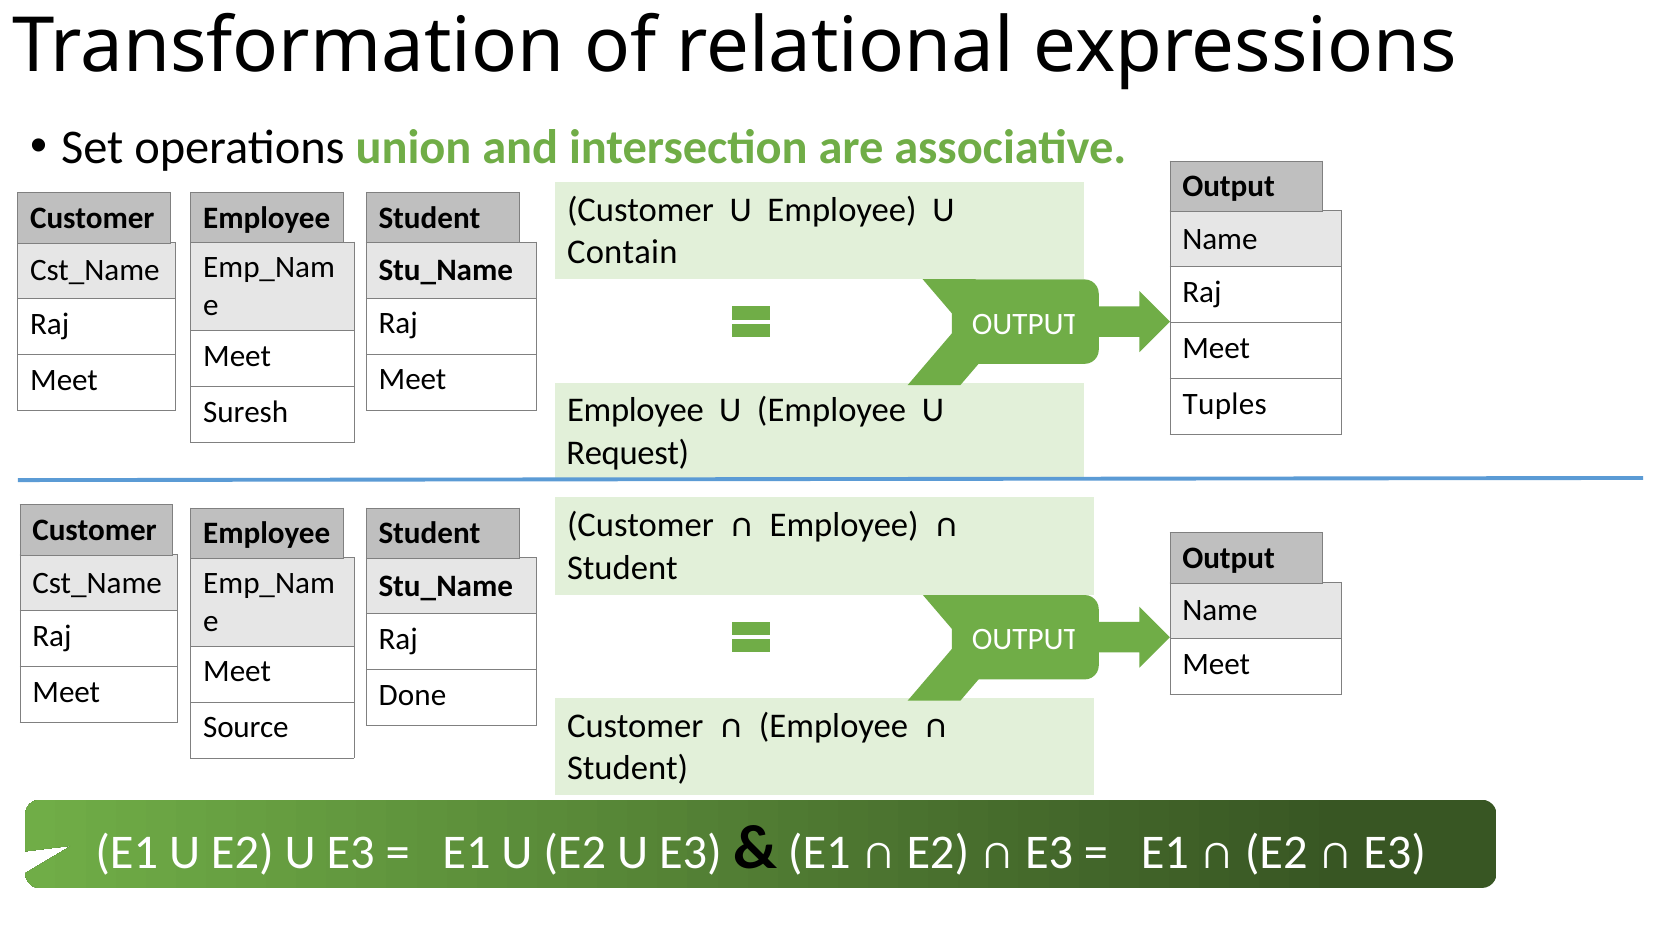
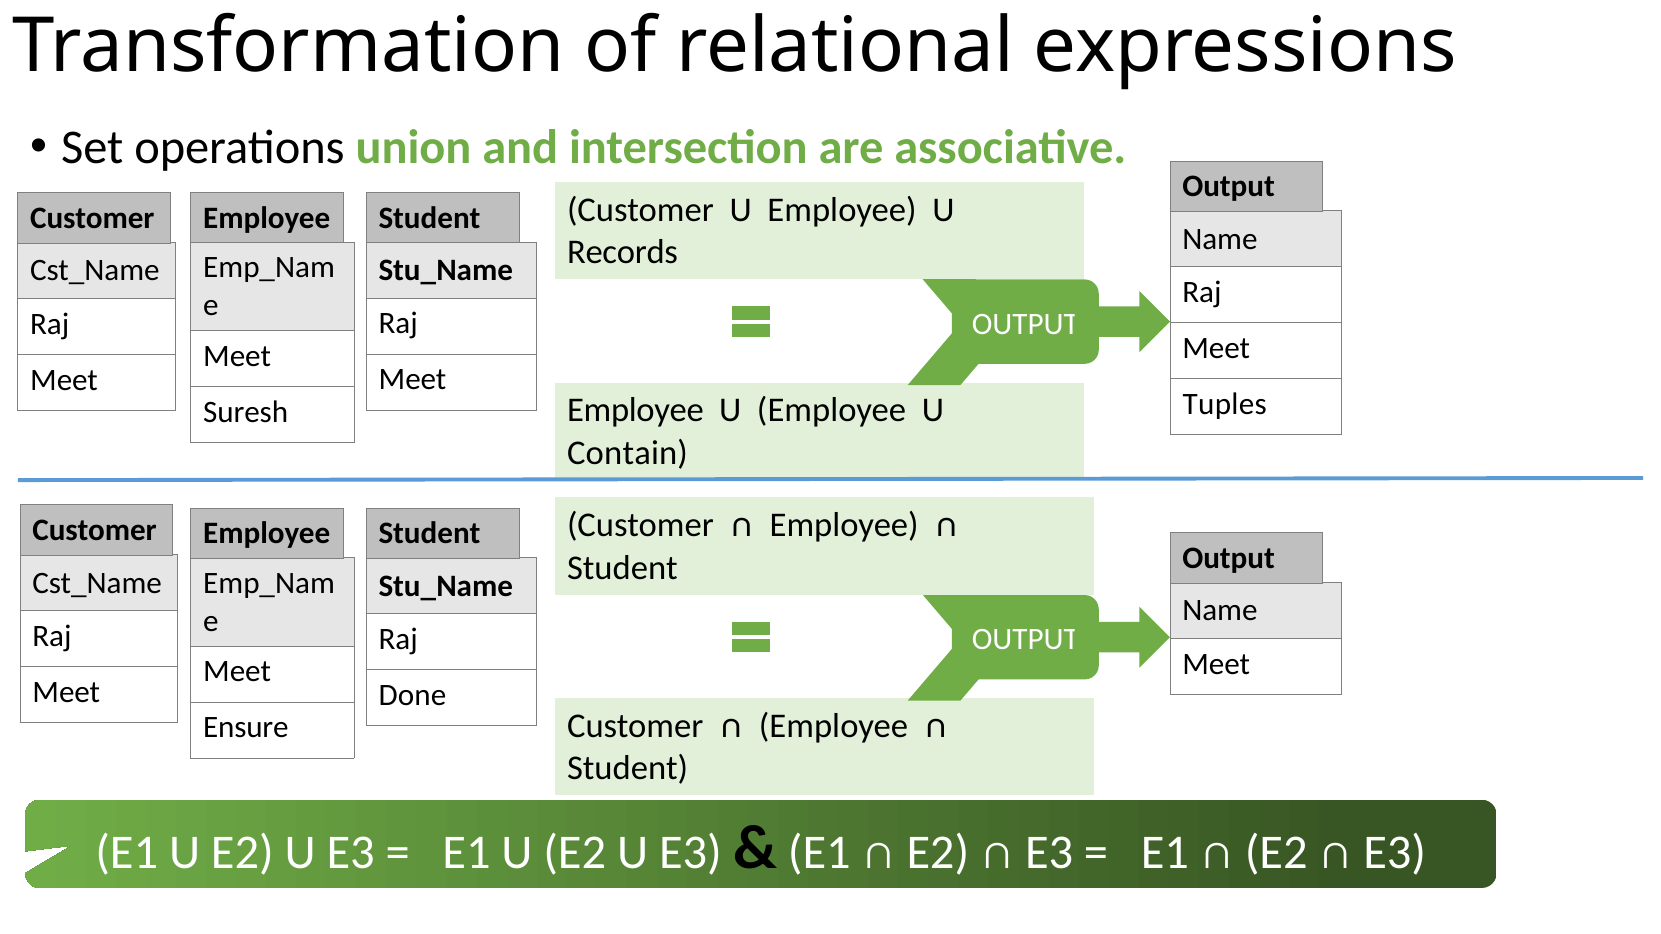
Contain: Contain -> Records
Request: Request -> Contain
Source: Source -> Ensure
